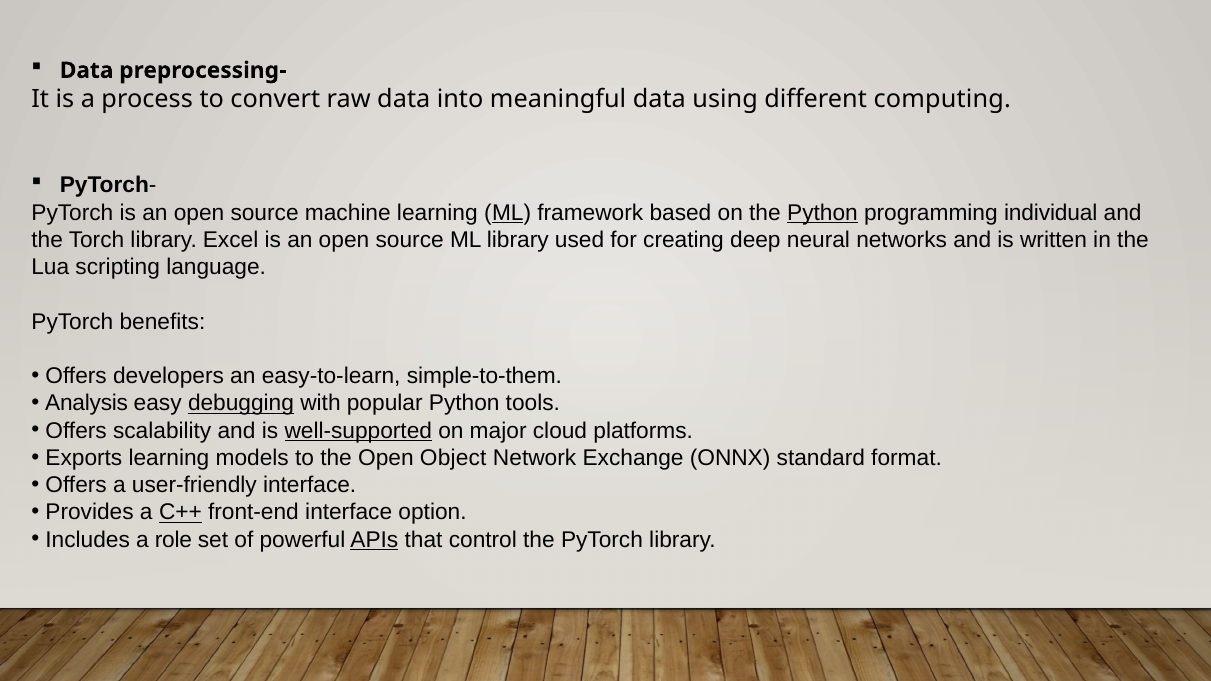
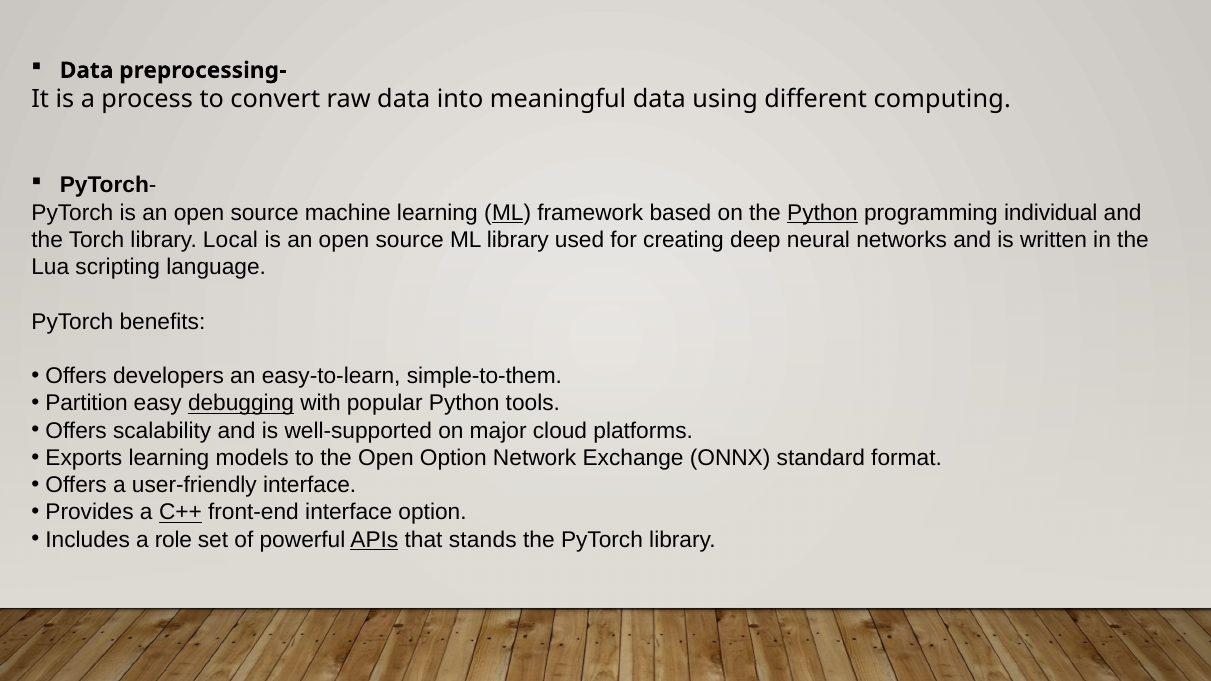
Excel: Excel -> Local
Analysis: Analysis -> Partition
well-supported underline: present -> none
Open Object: Object -> Option
control: control -> stands
